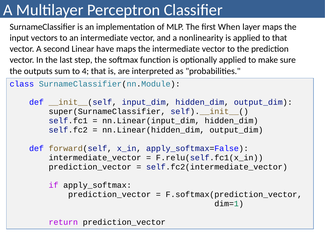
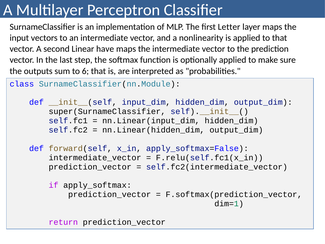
When: When -> Letter
4: 4 -> 6
